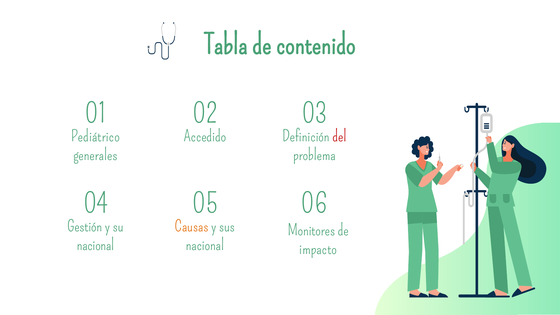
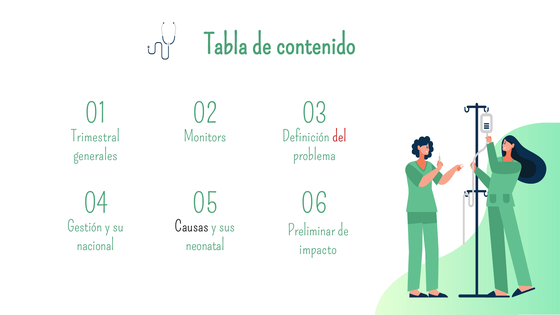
Pediátrico: Pediátrico -> Trimestral
Accedido: Accedido -> Monitors
Causas colour: orange -> black
Monitores: Monitores -> Preliminar
nacional at (205, 245): nacional -> neonatal
